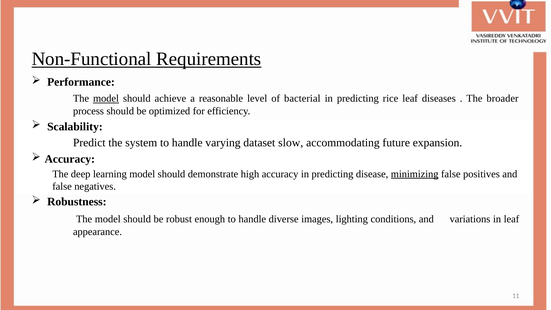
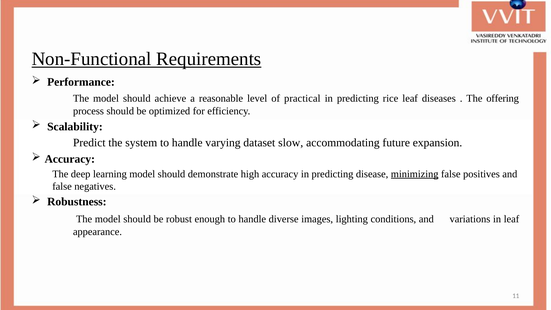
model at (106, 99) underline: present -> none
bacterial: bacterial -> practical
broader: broader -> offering
